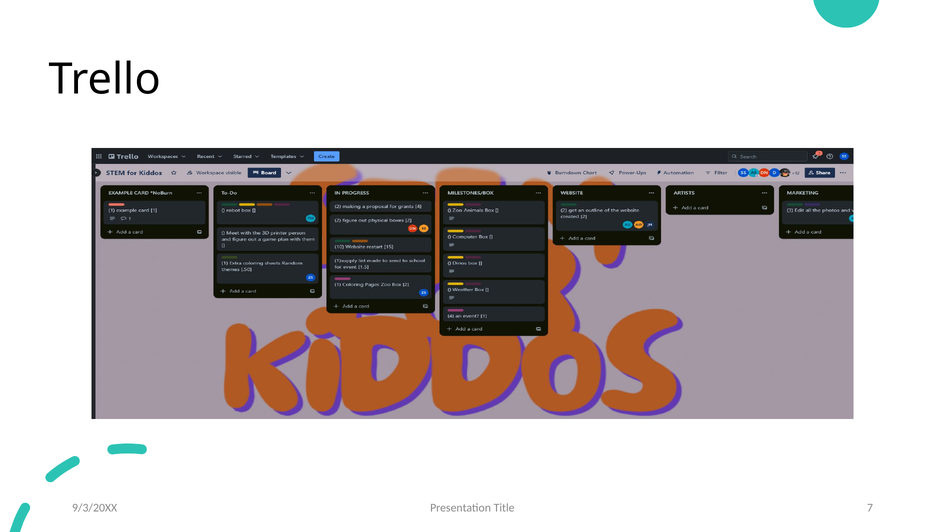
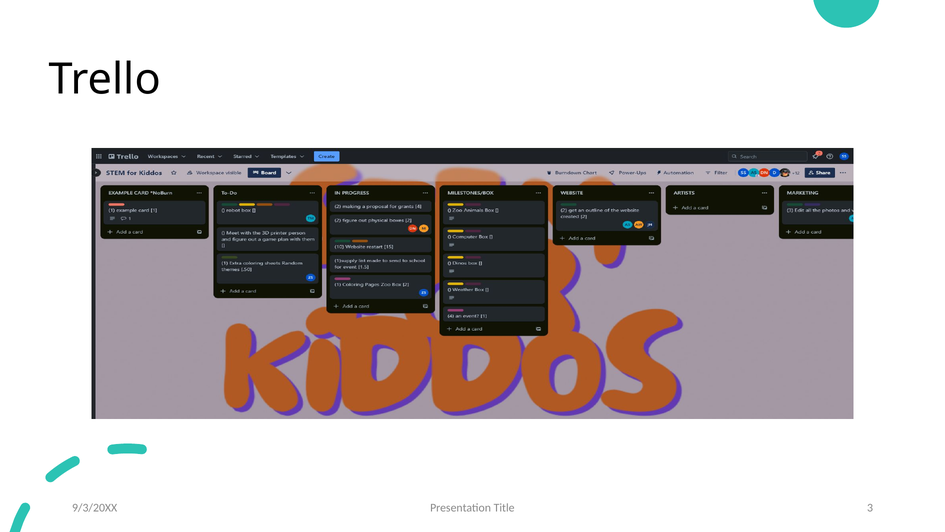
Title 7: 7 -> 3
